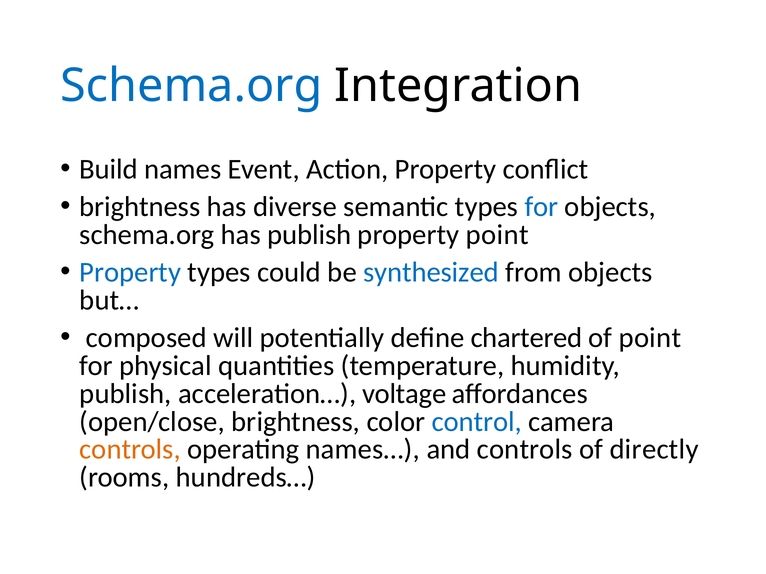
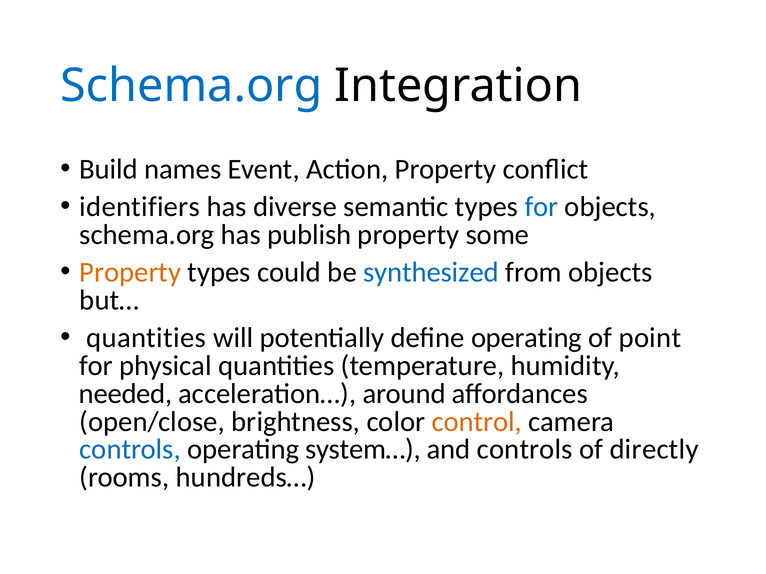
brightness at (140, 207): brightness -> identifiers
property point: point -> some
Property at (130, 273) colour: blue -> orange
composed at (146, 338): composed -> quantities
define chartered: chartered -> operating
publish at (126, 394): publish -> needed
voltage: voltage -> around
control colour: blue -> orange
controls at (130, 450) colour: orange -> blue
names…: names… -> system…
